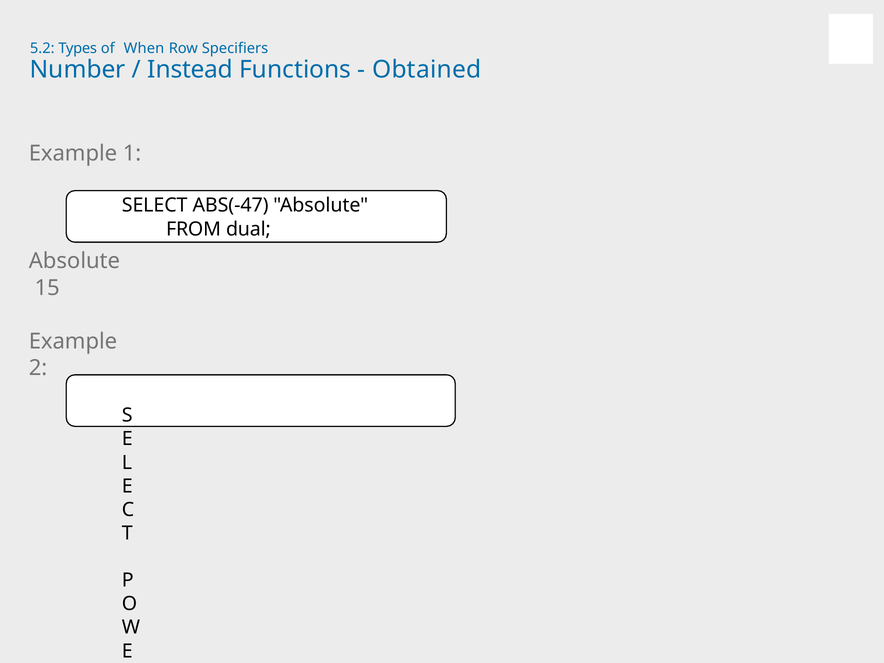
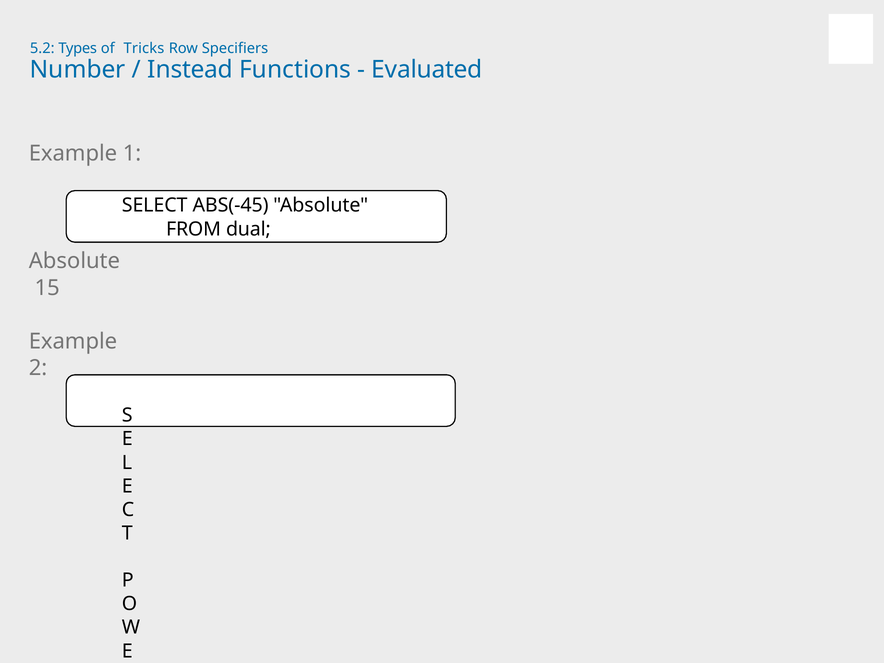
When: When -> Tricks
Obtained: Obtained -> Evaluated
ABS(-47: ABS(-47 -> ABS(-45
